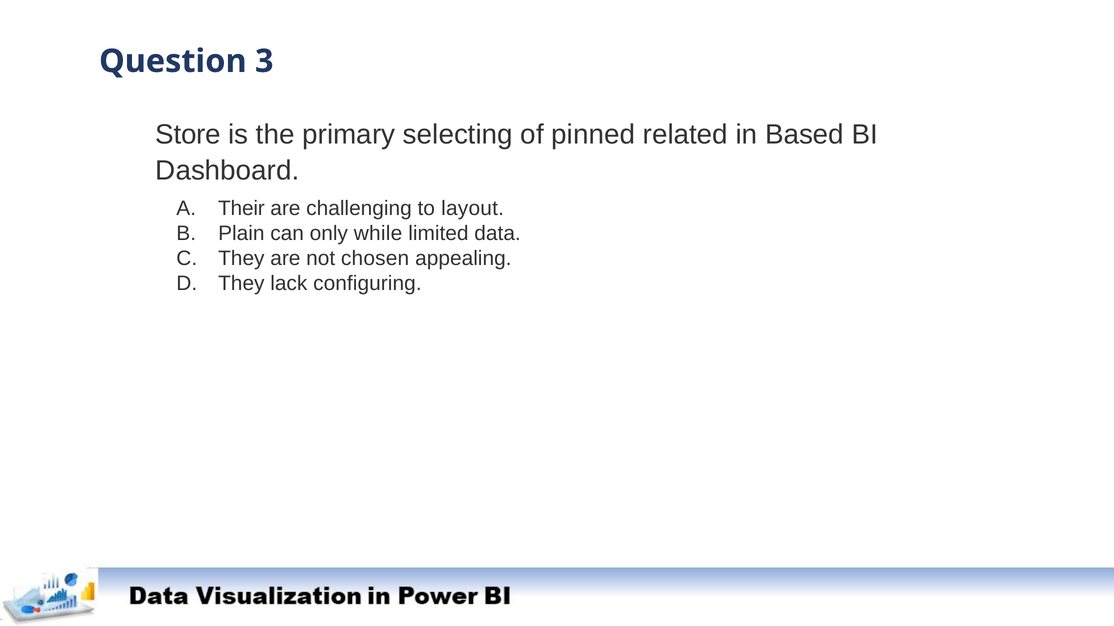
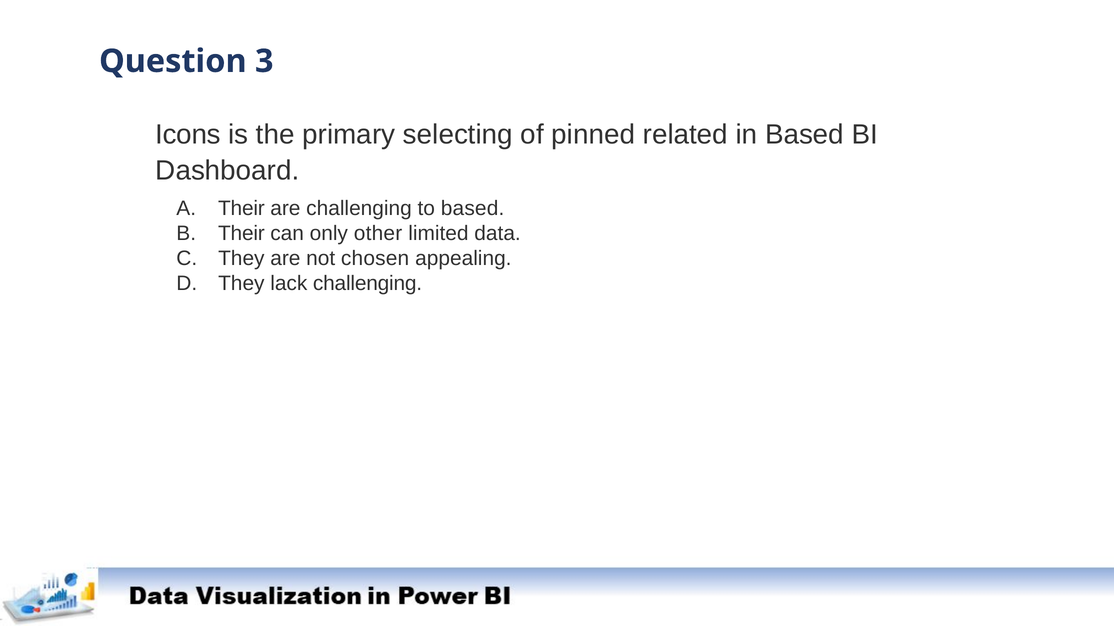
Store: Store -> Icons
to layout: layout -> based
B Plain: Plain -> Their
while: while -> other
lack configuring: configuring -> challenging
